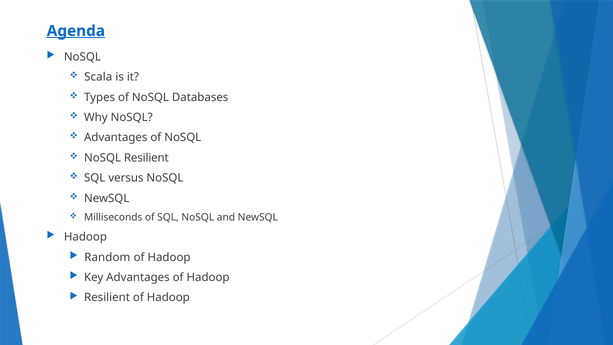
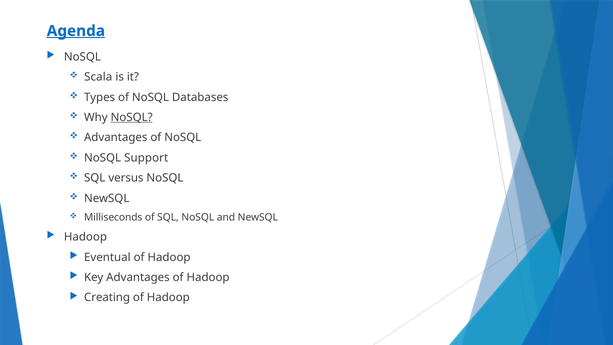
NoSQL at (132, 117) underline: none -> present
NoSQL Resilient: Resilient -> Support
Random: Random -> Eventual
Resilient at (107, 297): Resilient -> Creating
